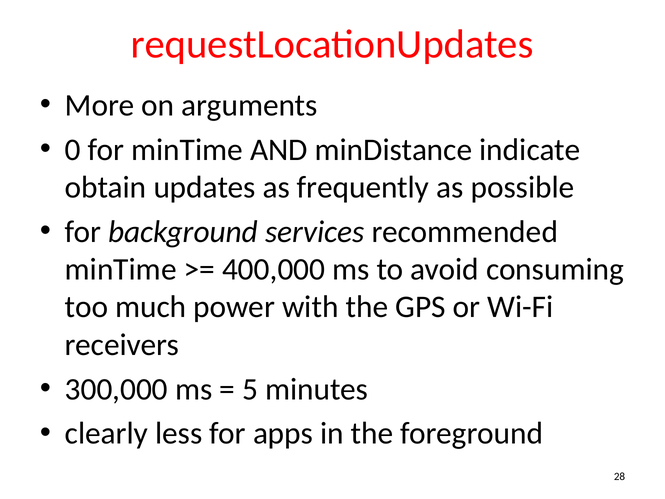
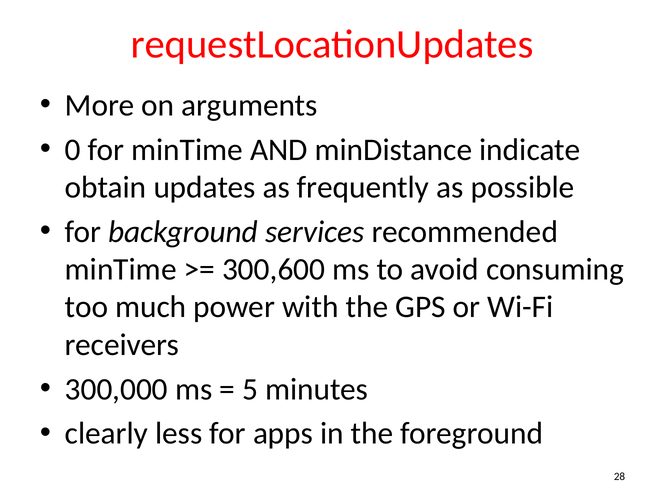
400,000: 400,000 -> 300,600
